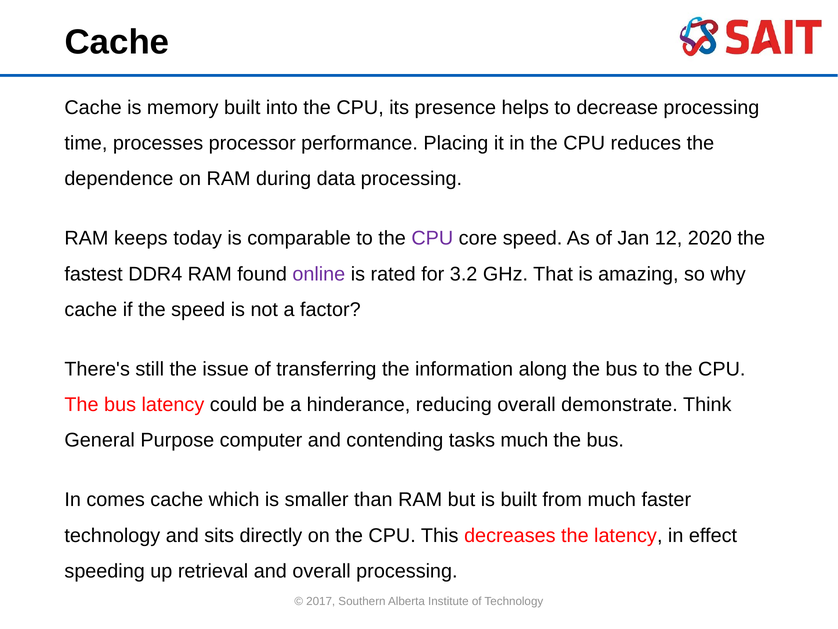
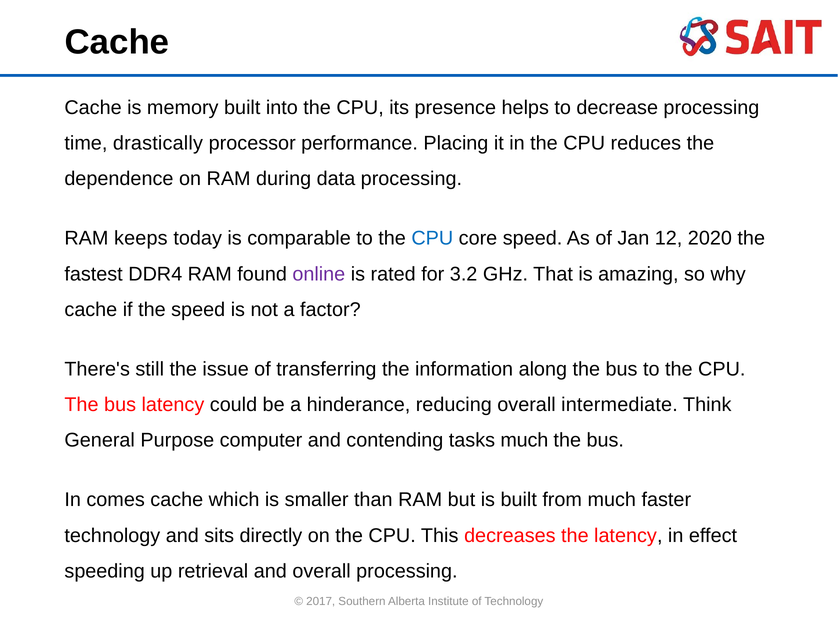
processes: processes -> drastically
CPU at (432, 238) colour: purple -> blue
demonstrate: demonstrate -> intermediate
